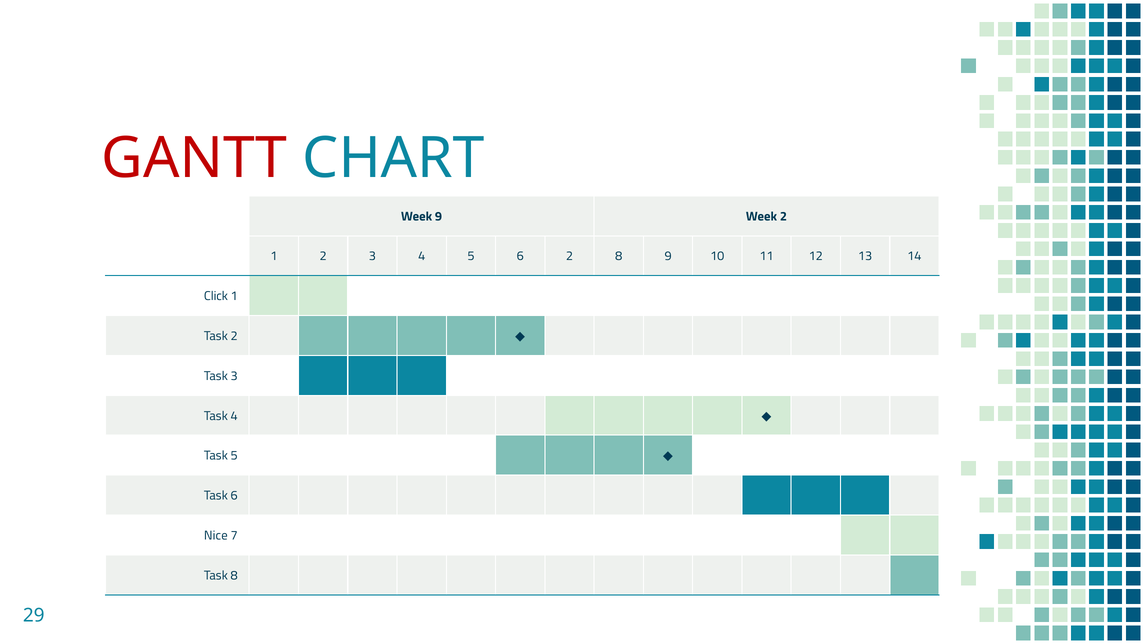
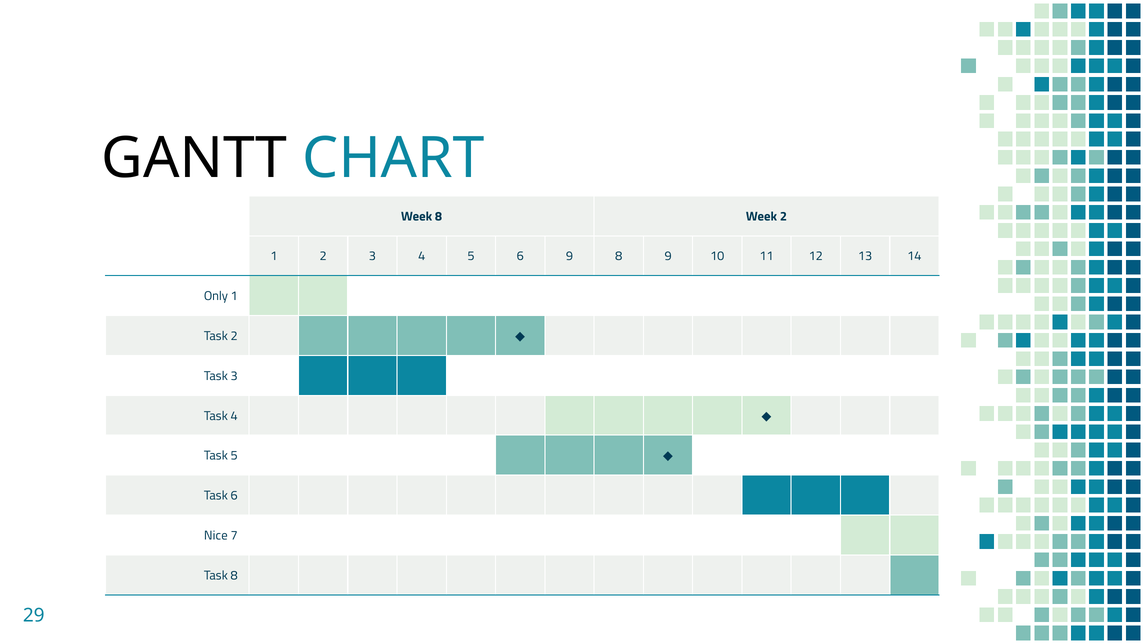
GANTT colour: red -> black
Week 9: 9 -> 8
6 2: 2 -> 9
Click: Click -> Only
